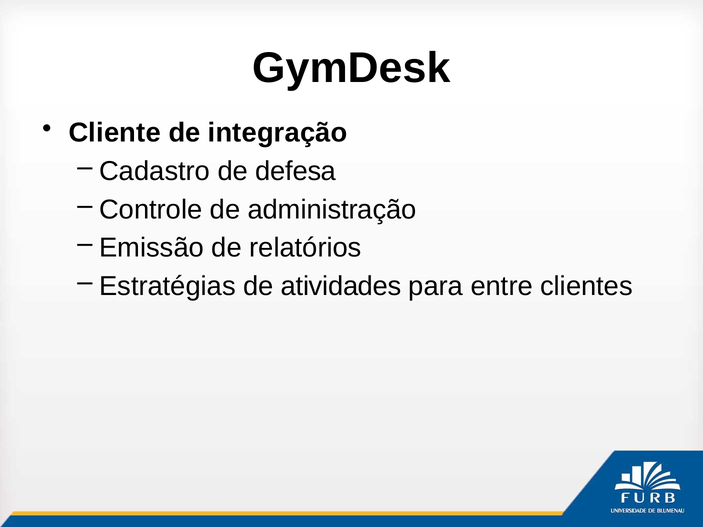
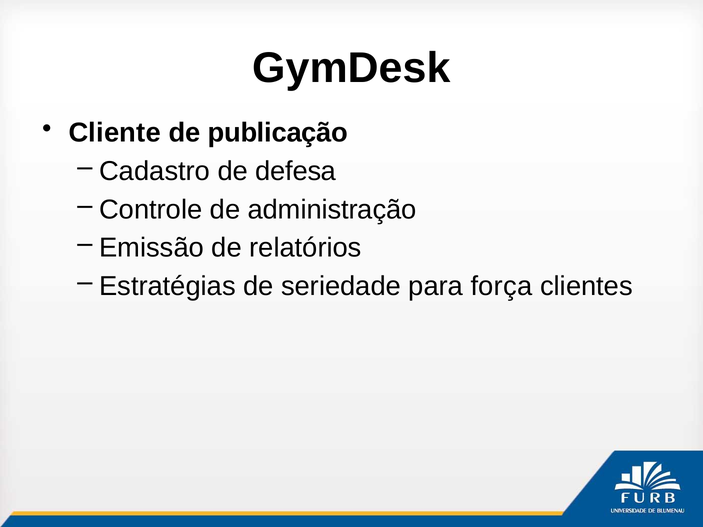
integração: integração -> publicação
atividades: atividades -> seriedade
entre: entre -> força
